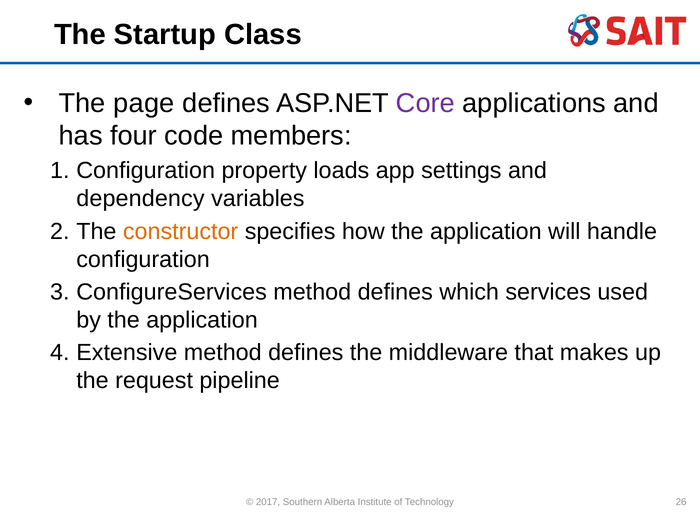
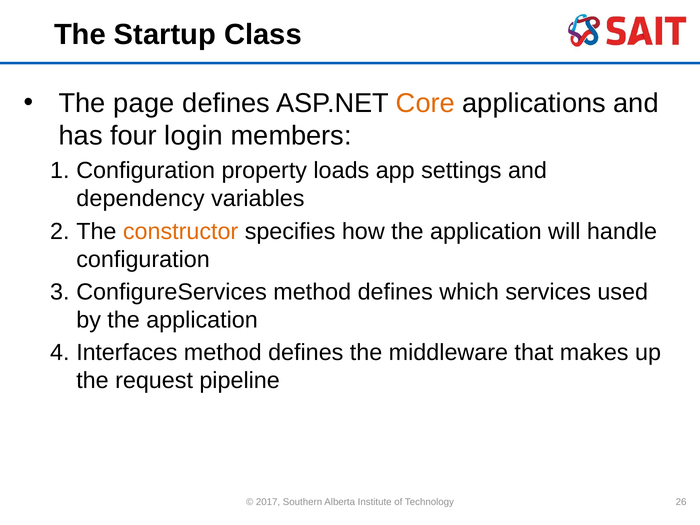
Core colour: purple -> orange
code: code -> login
Extensive: Extensive -> Interfaces
